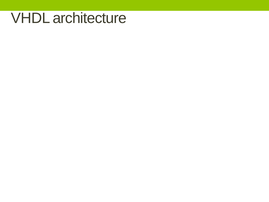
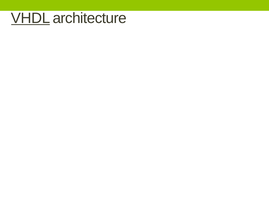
VHDL underline: none -> present
